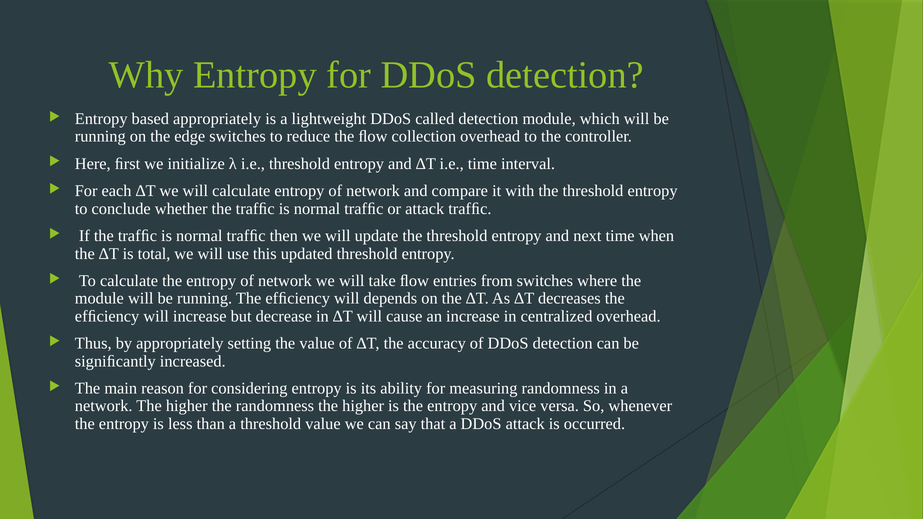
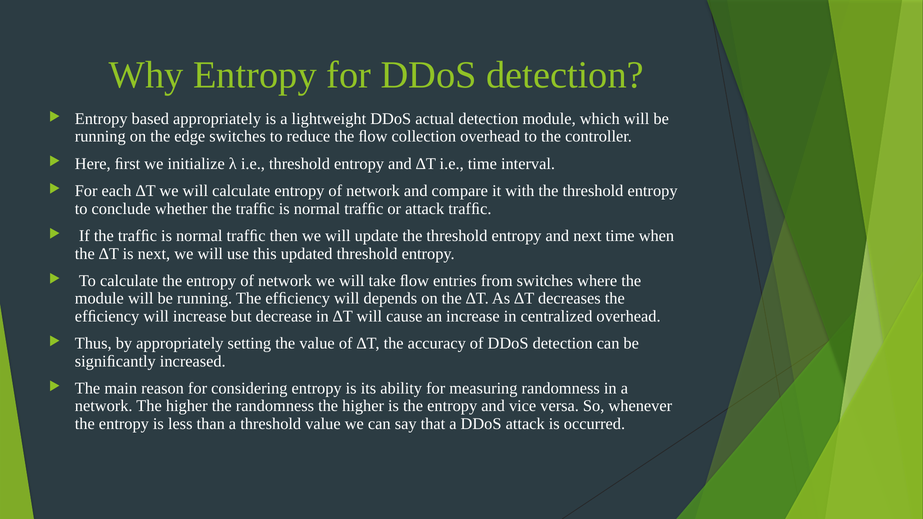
called: called -> actual
is total: total -> next
